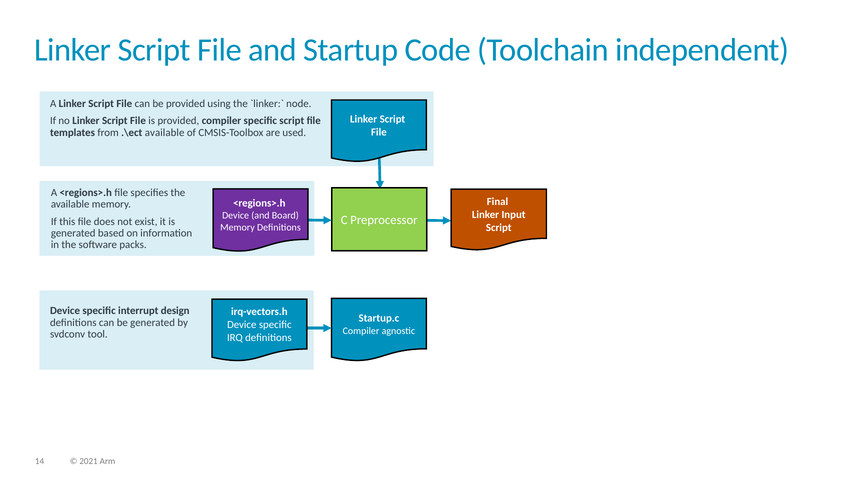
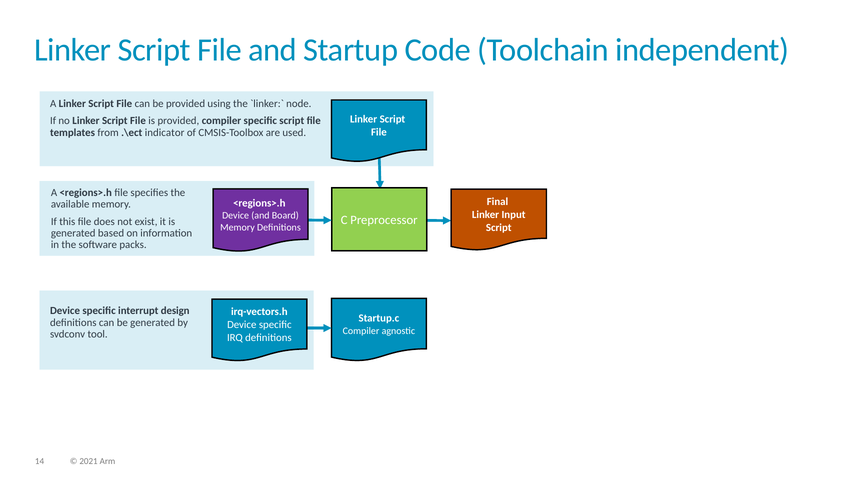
.\ect available: available -> indicator
